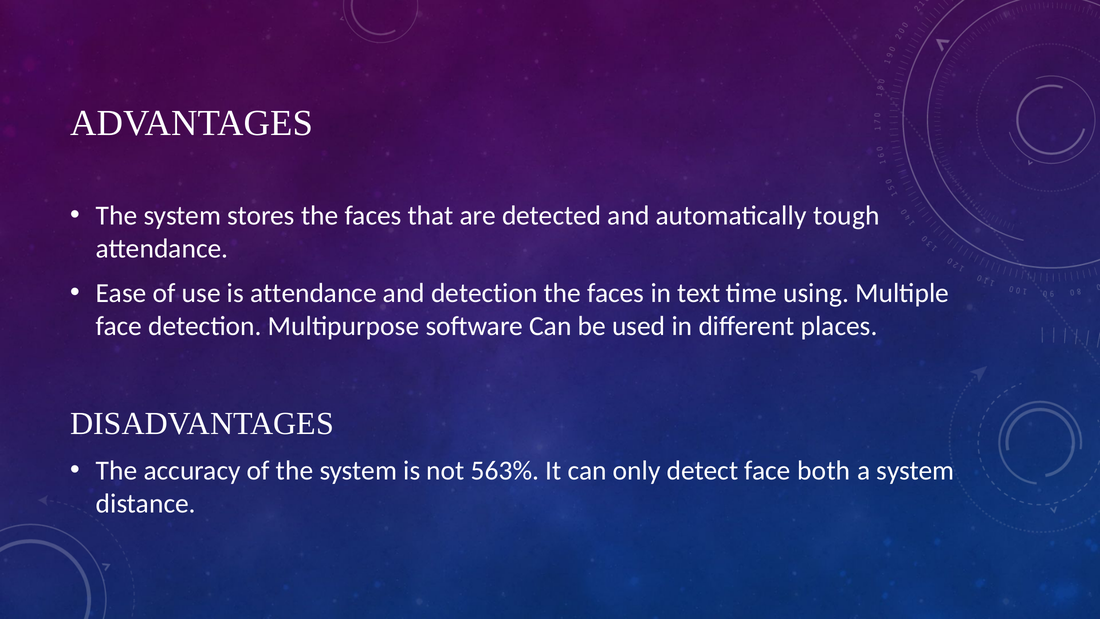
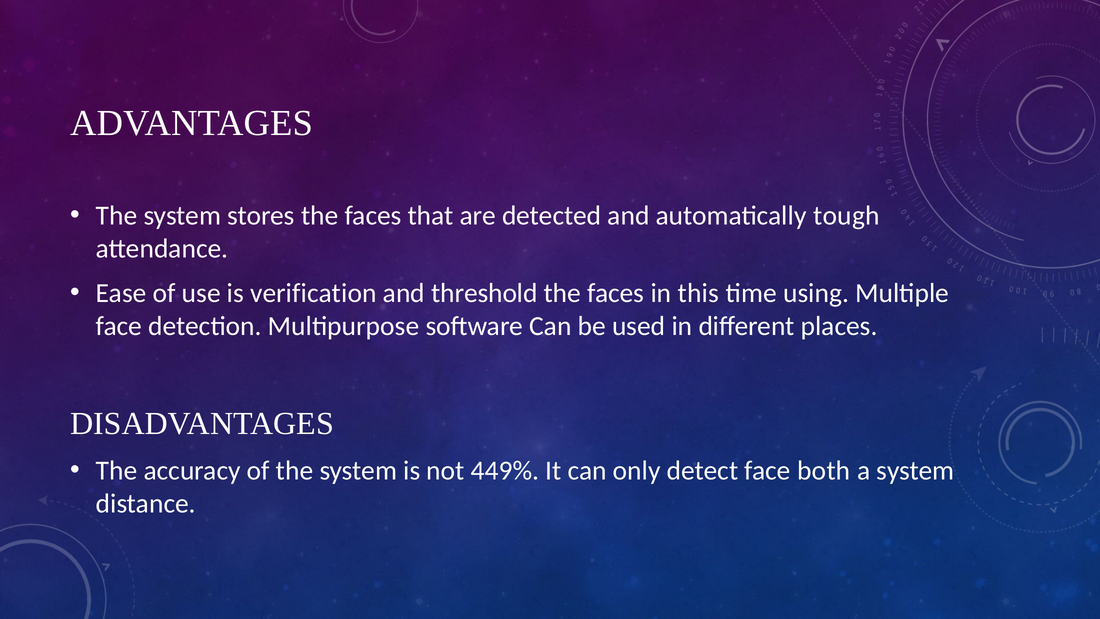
is attendance: attendance -> verification
and detection: detection -> threshold
text: text -> this
563%: 563% -> 449%
